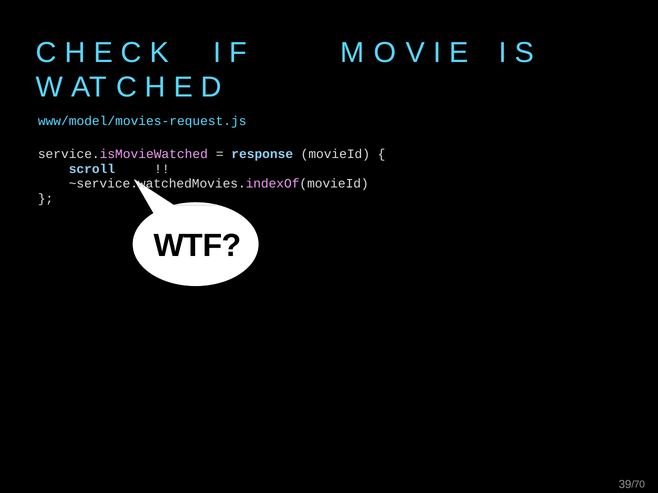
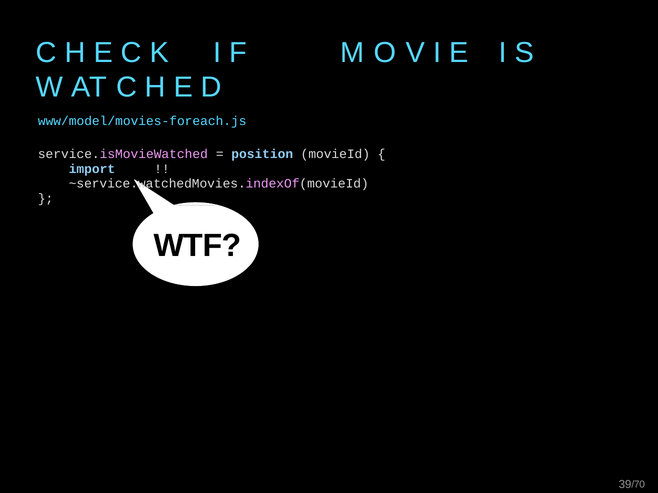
www/model/movies-request.js: www/model/movies-request.js -> www/model/movies-foreach.js
response: response -> position
scroll: scroll -> import
